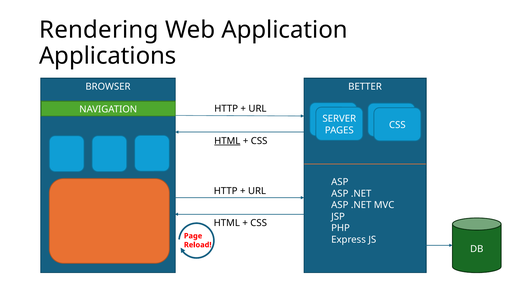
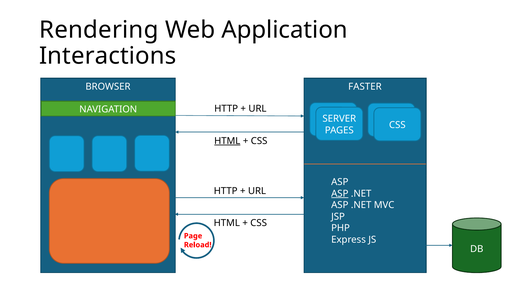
Applications: Applications -> Interactions
BETTER: BETTER -> FASTER
ASP at (340, 194) underline: none -> present
